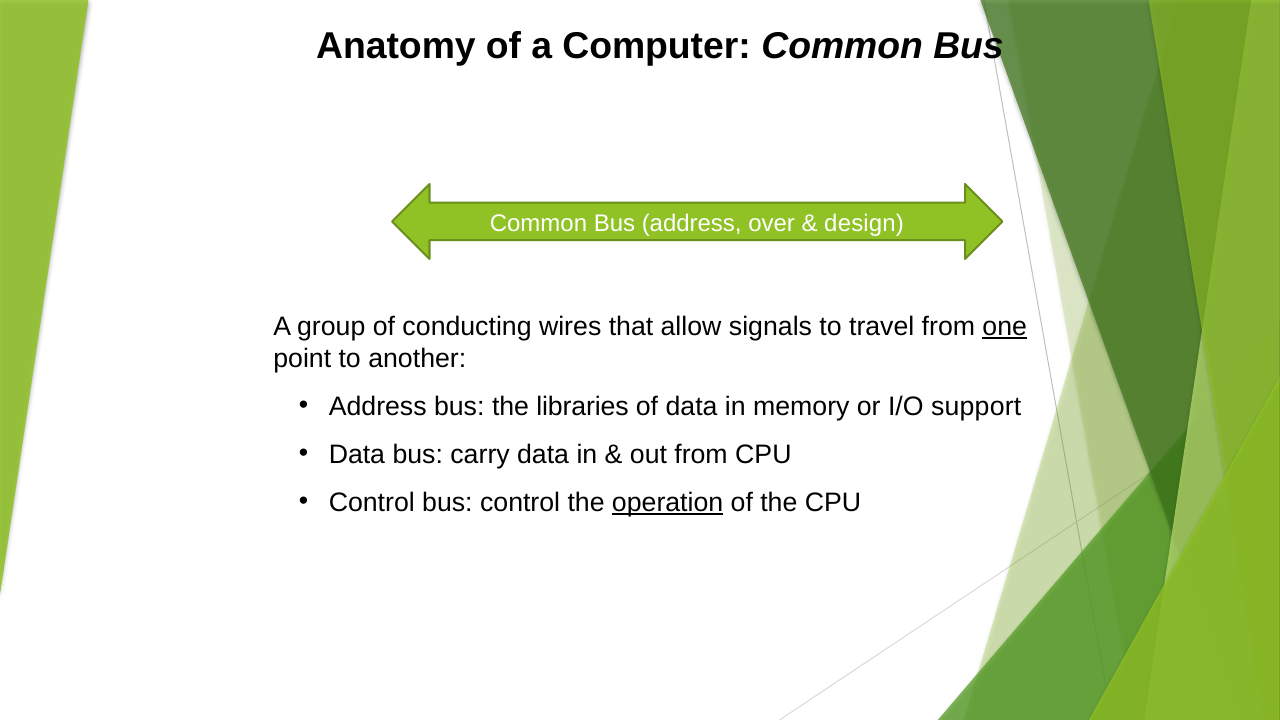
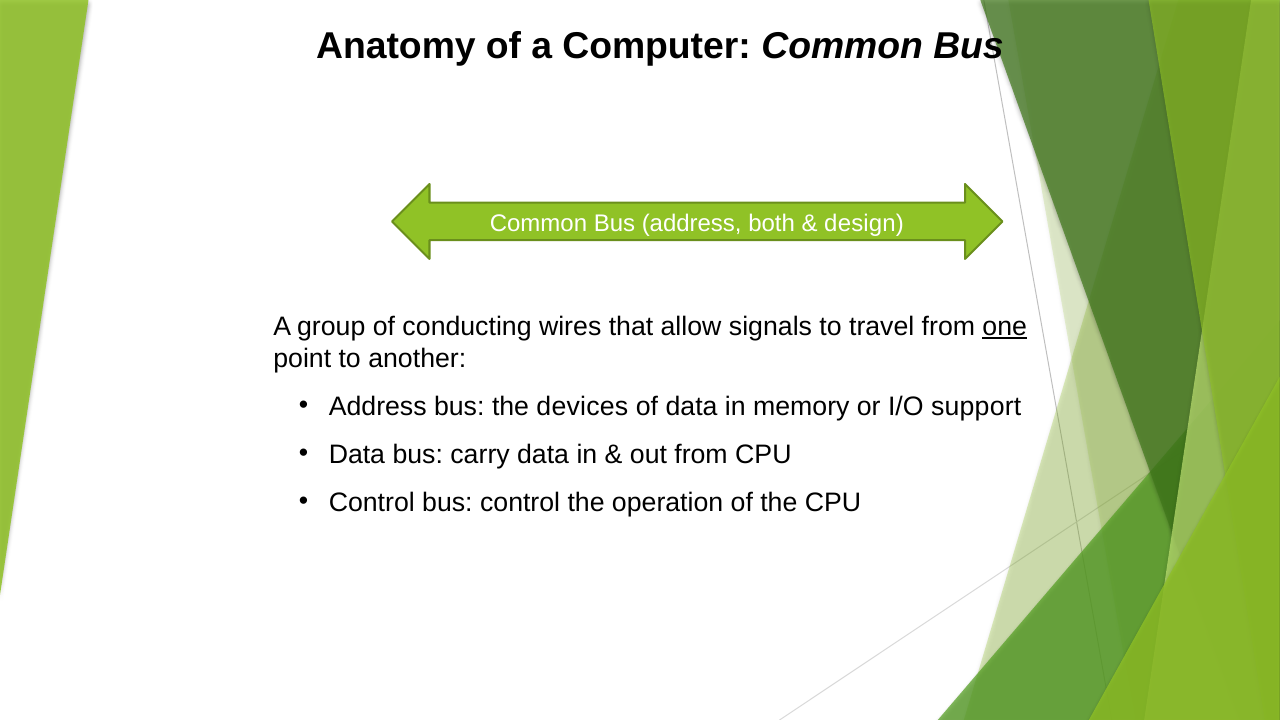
over: over -> both
libraries: libraries -> devices
operation underline: present -> none
